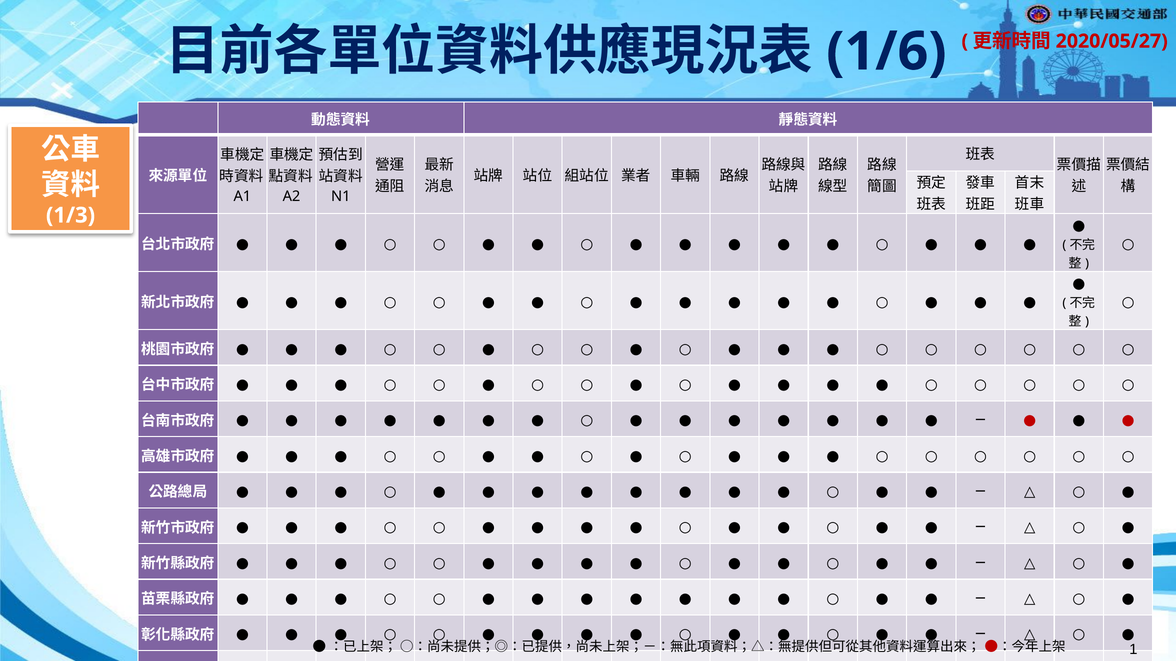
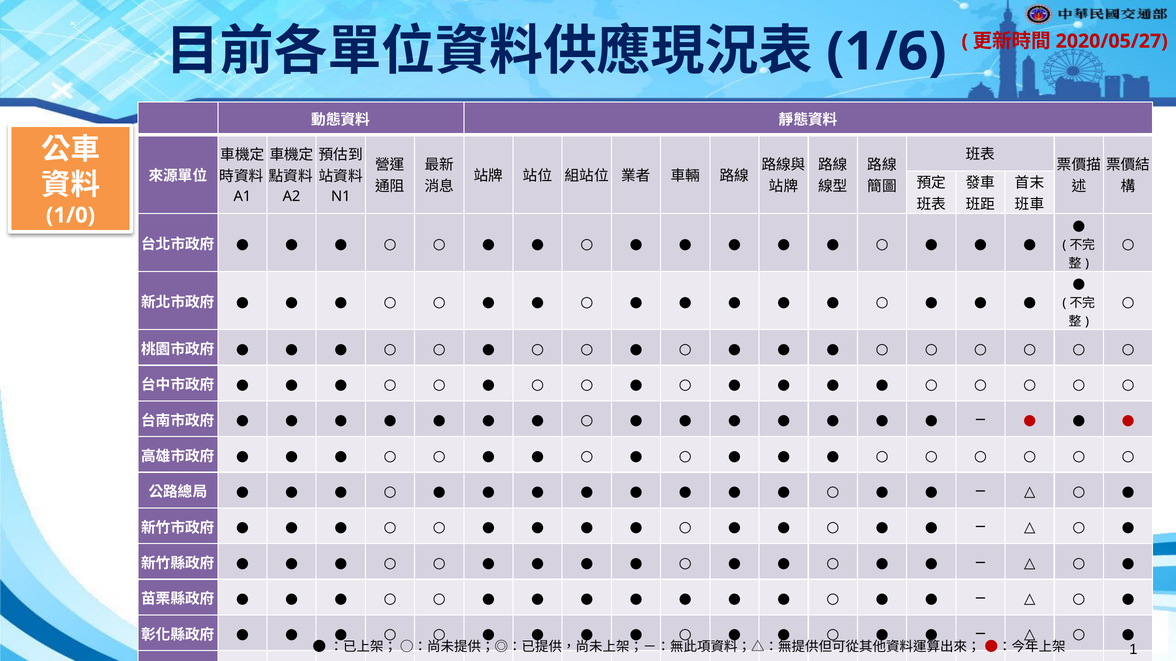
1/3: 1/3 -> 1/0
